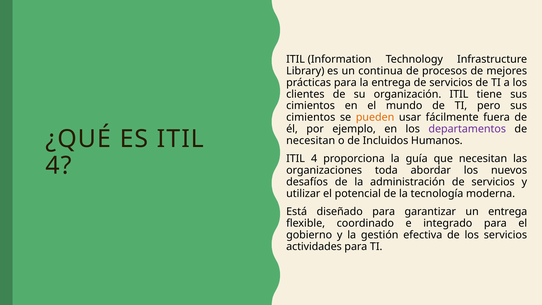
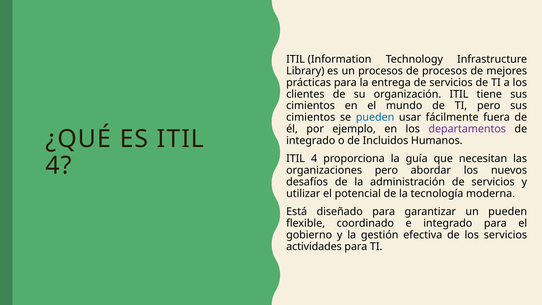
un continua: continua -> procesos
pueden at (375, 117) colour: orange -> blue
necesitan at (311, 140): necesitan -> integrado
organizaciones toda: toda -> pero
un entrega: entrega -> pueden
